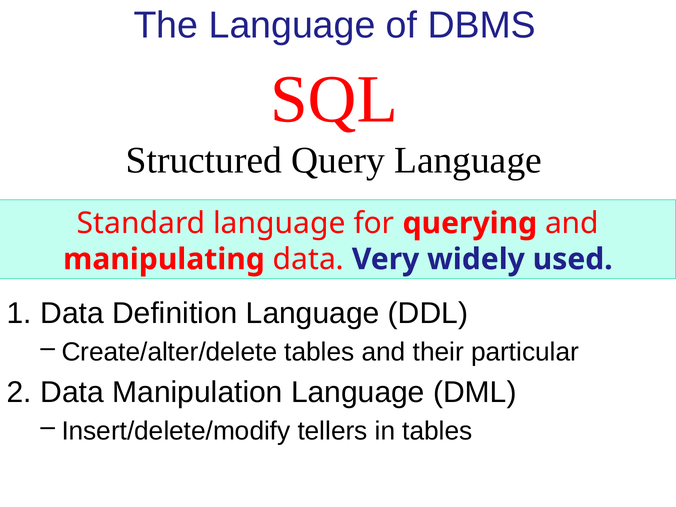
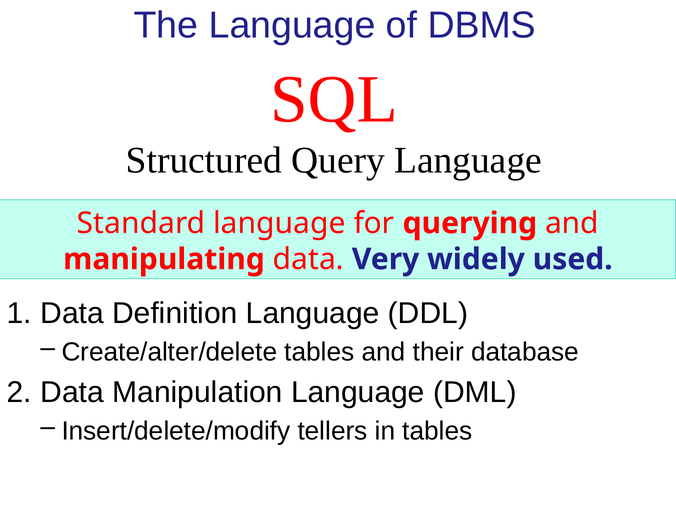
particular: particular -> database
